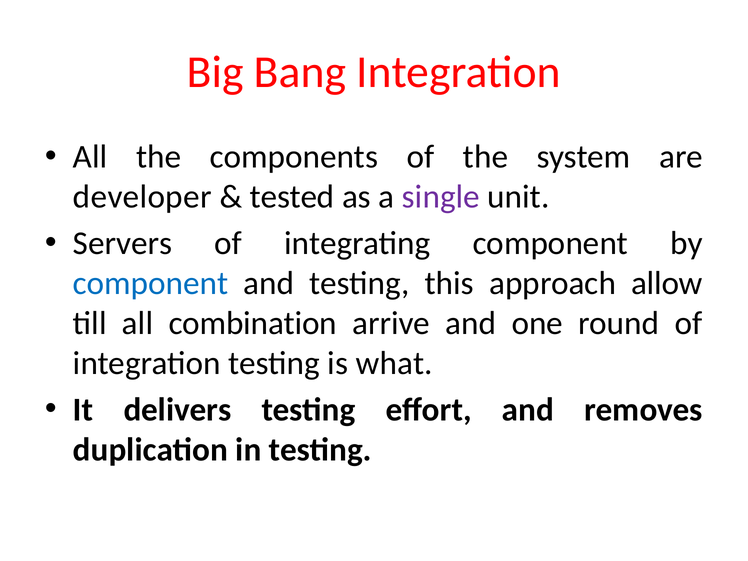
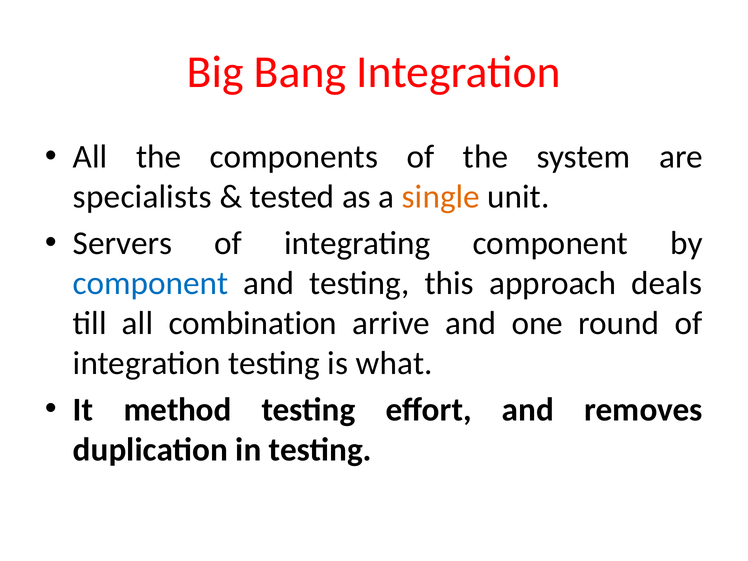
developer: developer -> specialists
single colour: purple -> orange
allow: allow -> deals
delivers: delivers -> method
